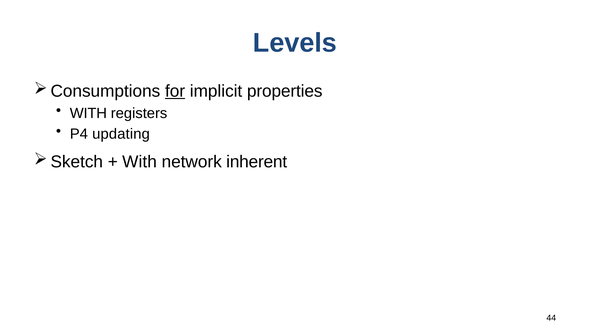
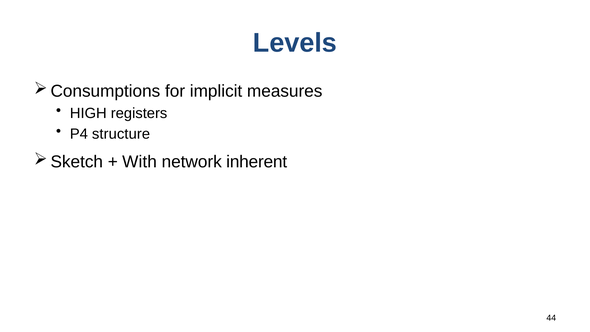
for underline: present -> none
properties: properties -> measures
WITH at (88, 113): WITH -> HIGH
updating: updating -> structure
